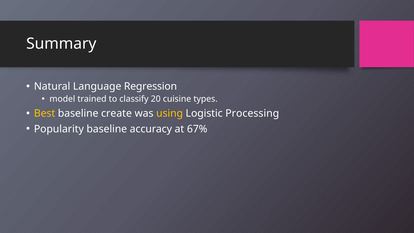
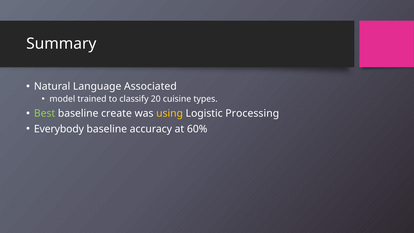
Regression: Regression -> Associated
Best colour: yellow -> light green
Popularity: Popularity -> Everybody
67%: 67% -> 60%
